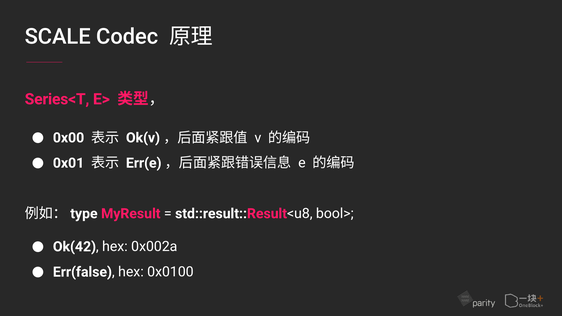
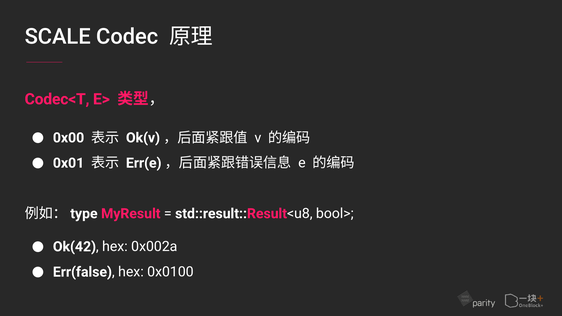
Series<T: Series<T -> Codec<T
